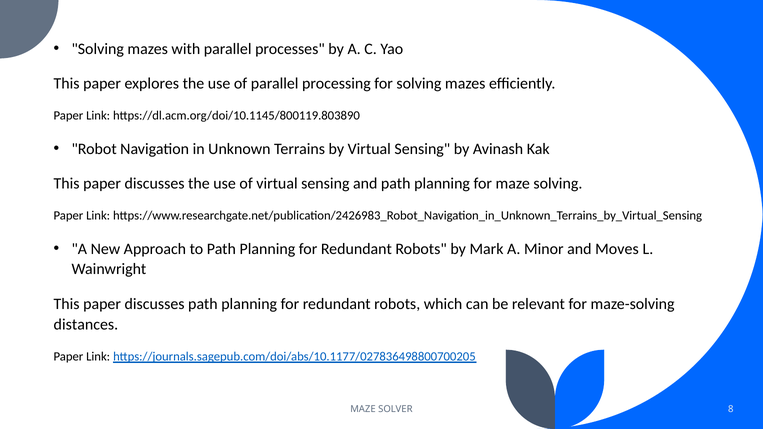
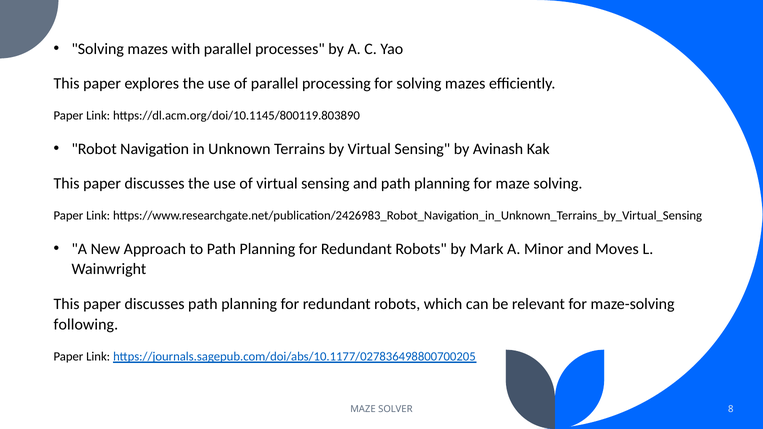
distances: distances -> following
